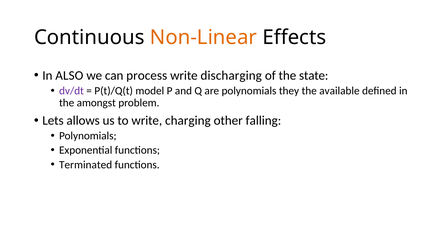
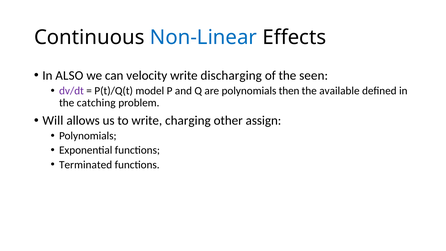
Non-Linear colour: orange -> blue
process: process -> velocity
state: state -> seen
they: they -> then
amongst: amongst -> catching
Lets: Lets -> Will
falling: falling -> assign
